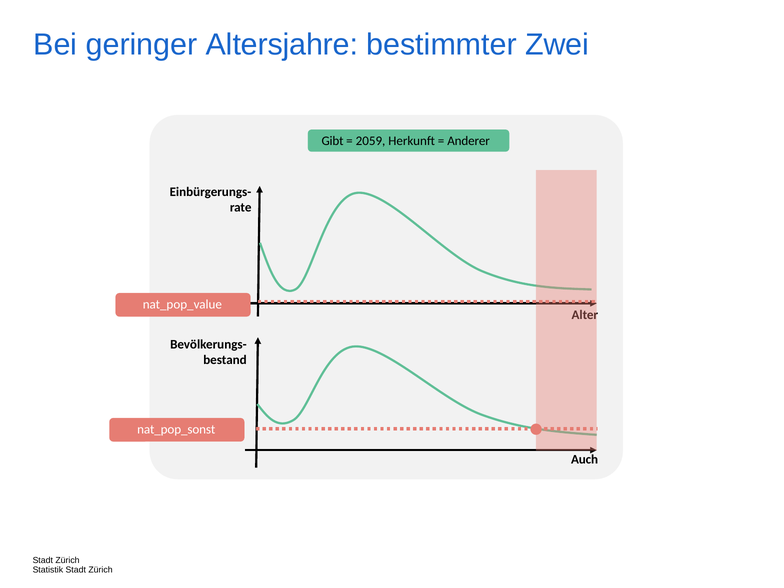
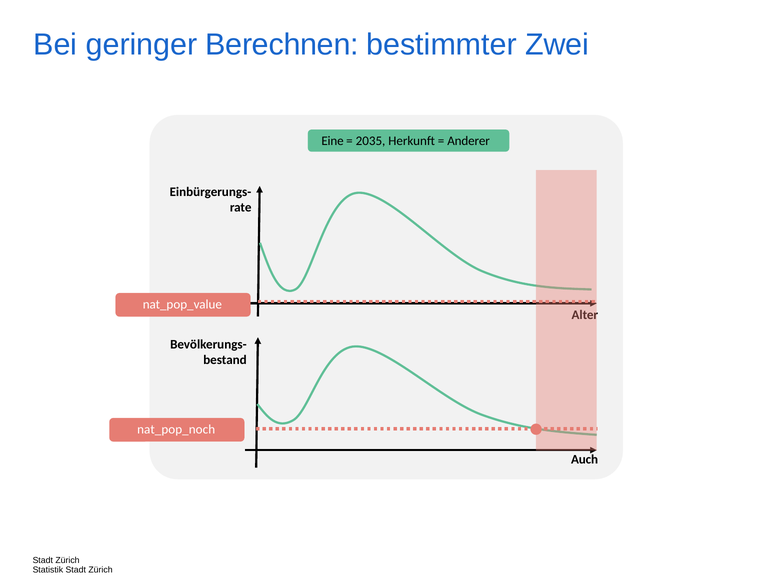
Altersjahre: Altersjahre -> Berechnen
Gibt: Gibt -> Eine
2059: 2059 -> 2035
nat_pop_sonst: nat_pop_sonst -> nat_pop_noch
